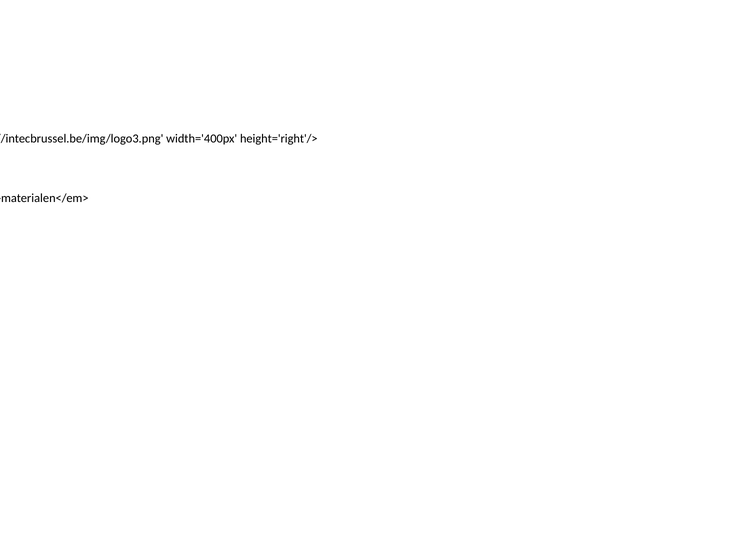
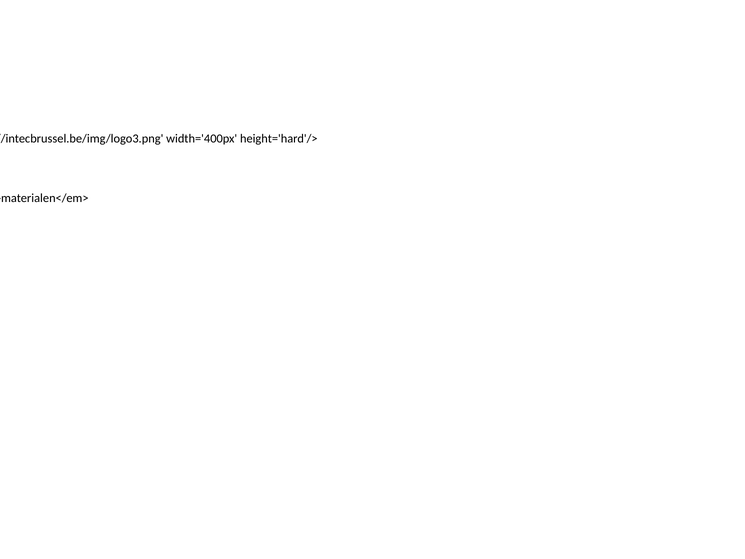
height='right'/>: height='right'/> -> height='hard'/>
